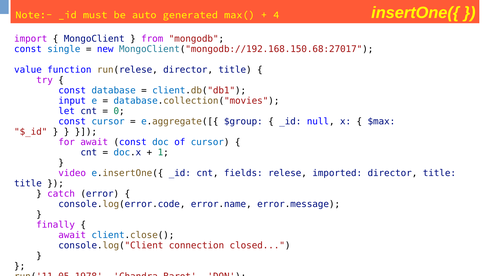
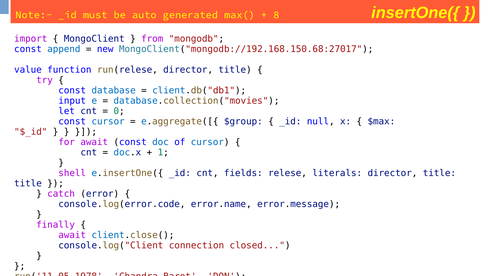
4: 4 -> 8
single: single -> append
video: video -> shell
imported: imported -> literals
